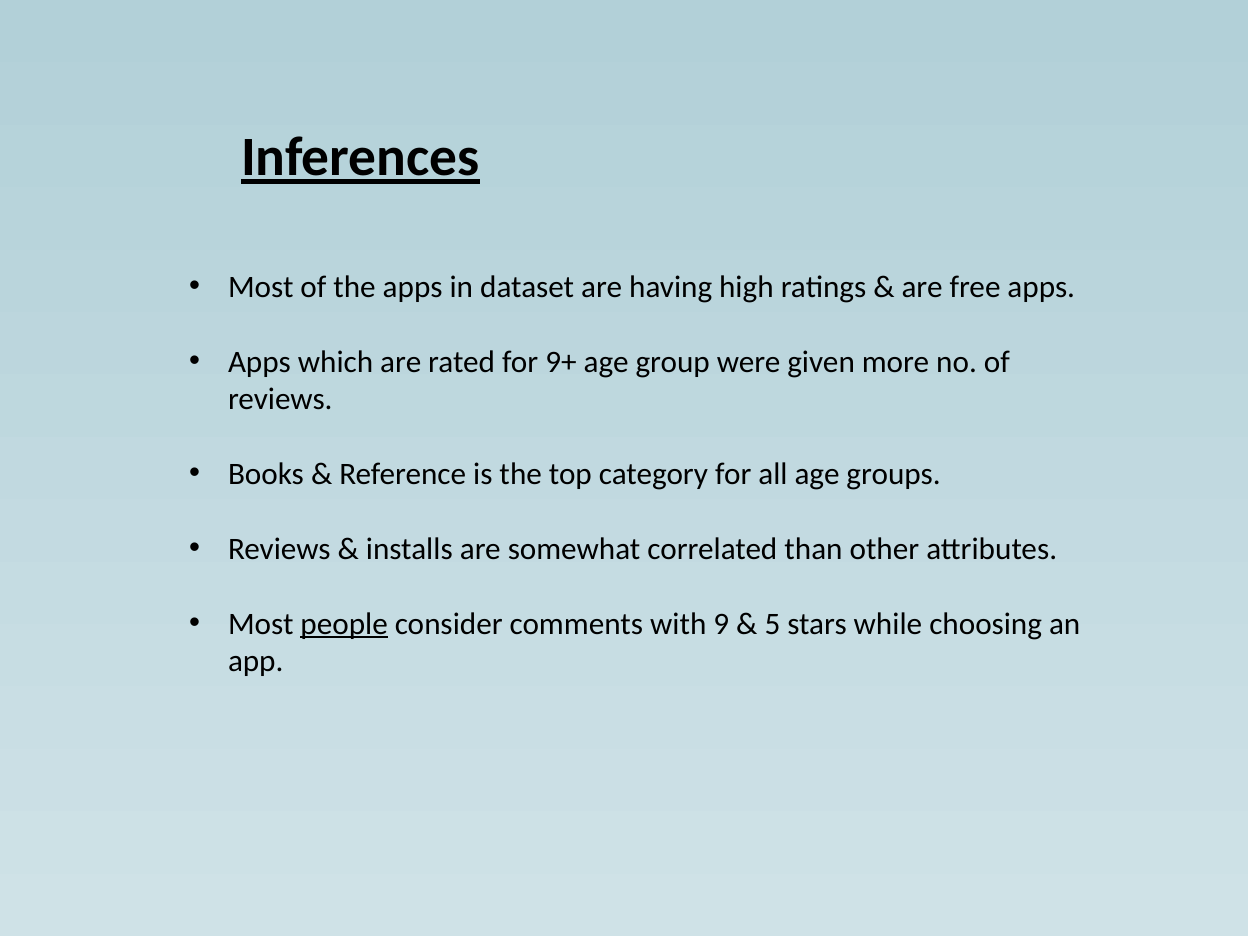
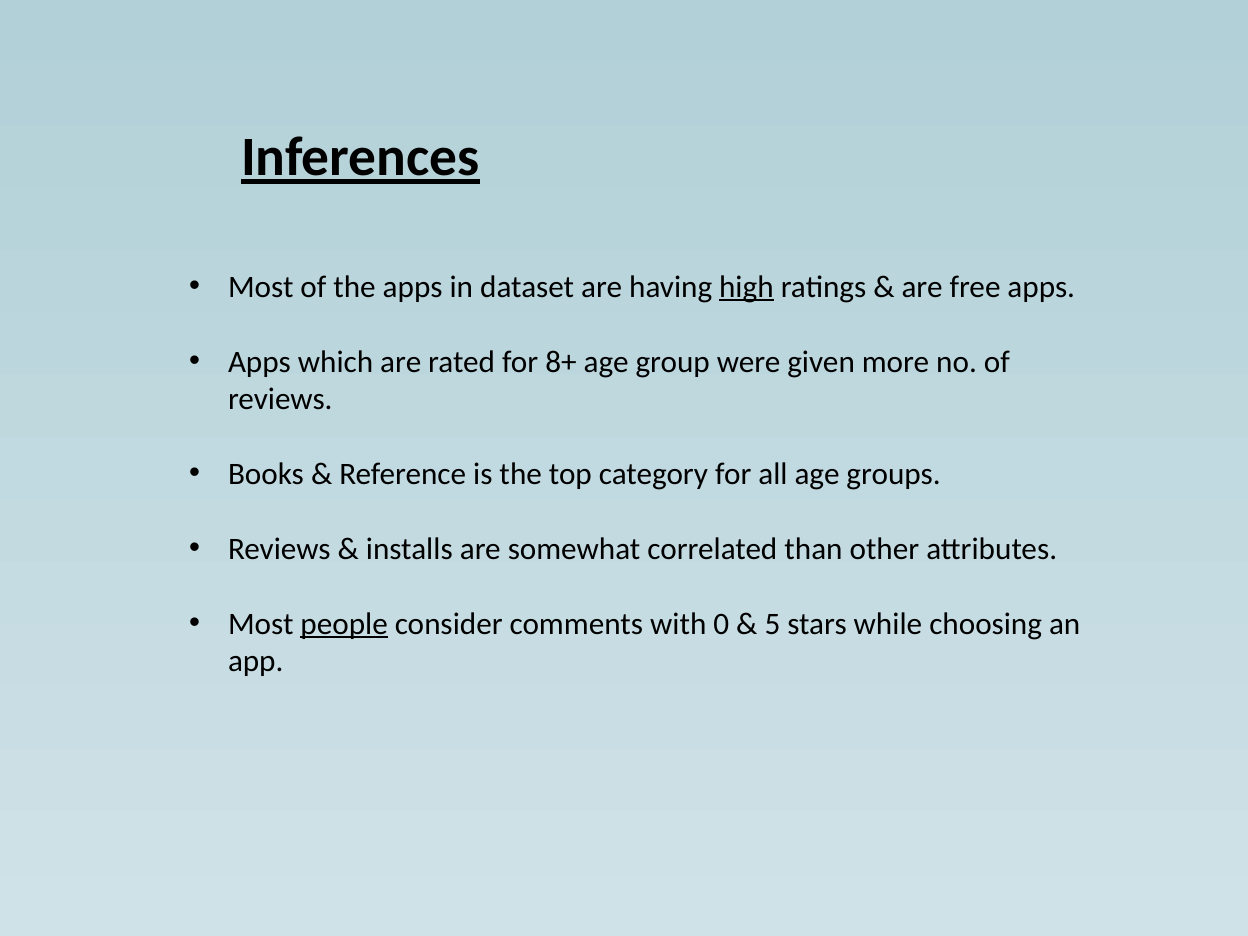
high underline: none -> present
9+: 9+ -> 8+
9: 9 -> 0
